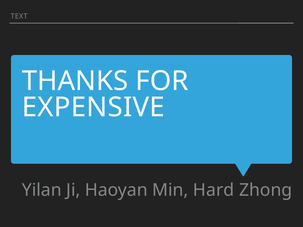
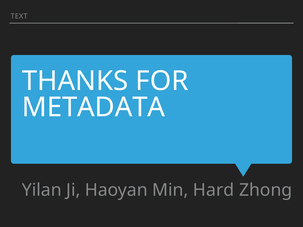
EXPENSIVE: EXPENSIVE -> METADATA
